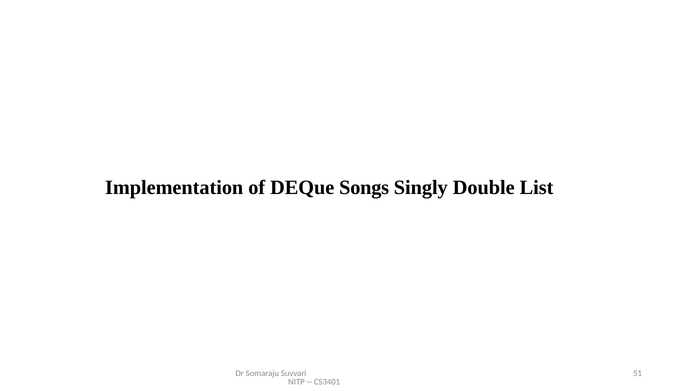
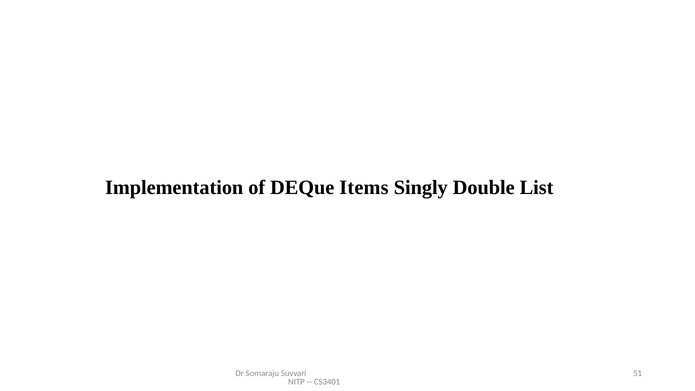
Songs: Songs -> Items
